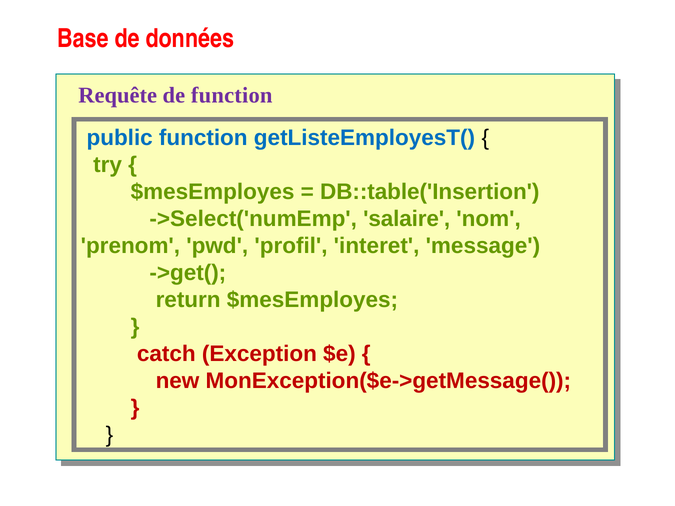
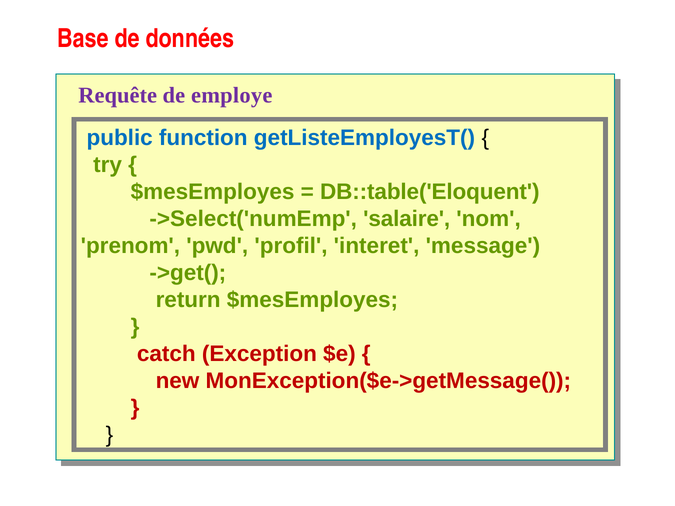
de function: function -> employe
DB::table('Insertion: DB::table('Insertion -> DB::table('Eloquent
